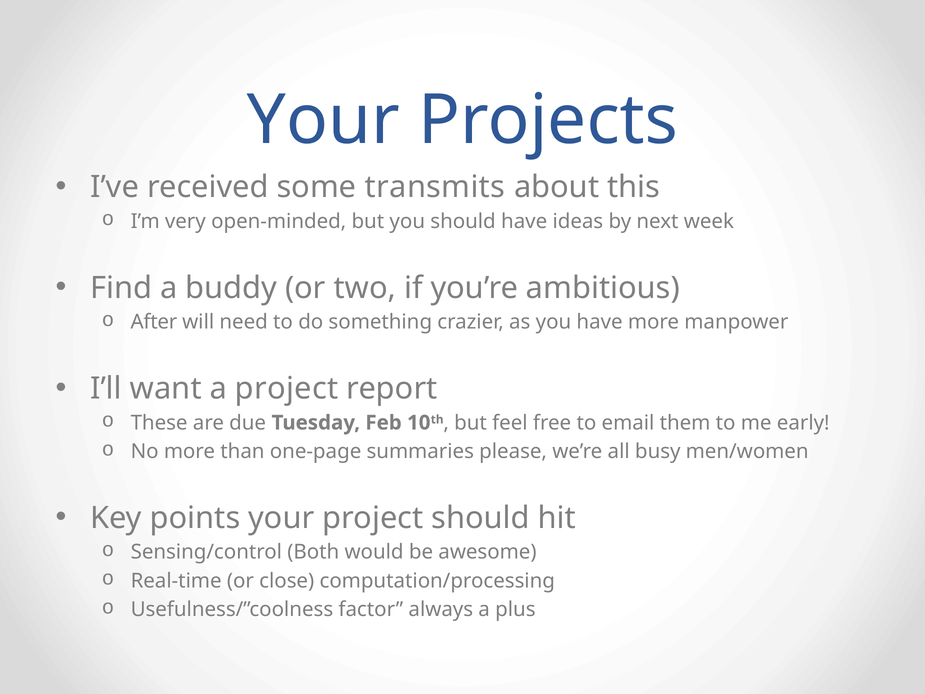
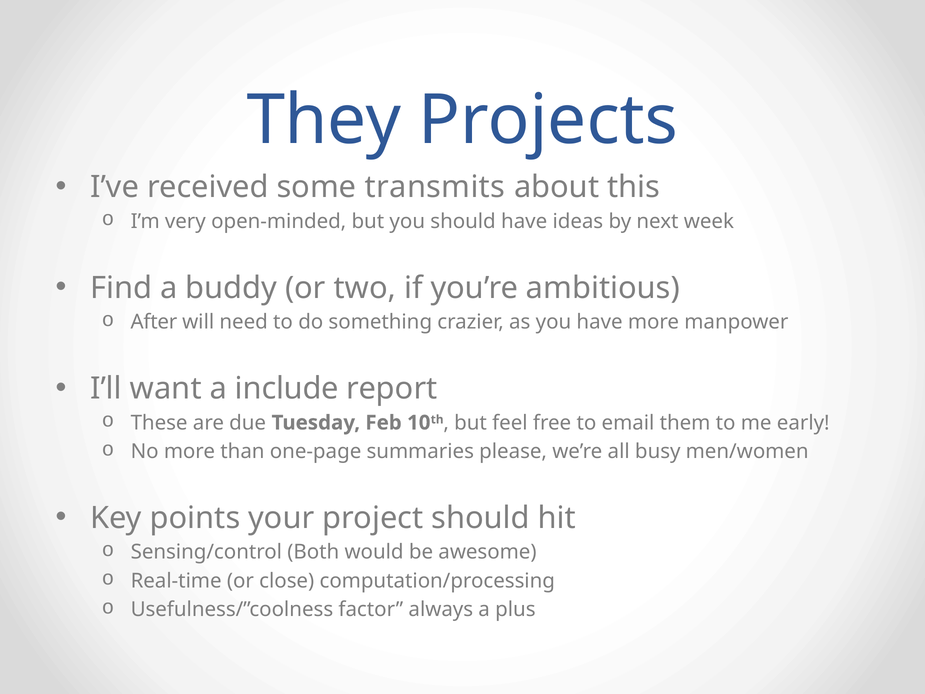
Your at (323, 120): Your -> They
a project: project -> include
